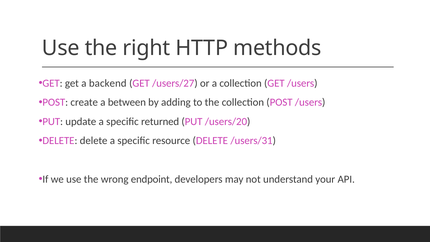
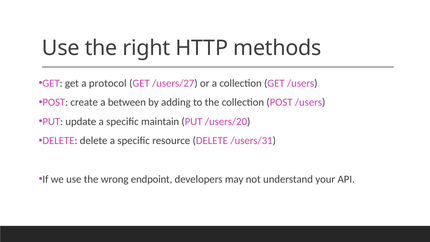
backend: backend -> protocol
returned: returned -> maintain
